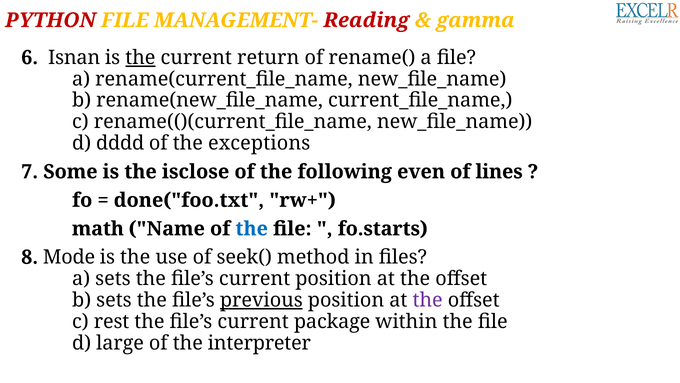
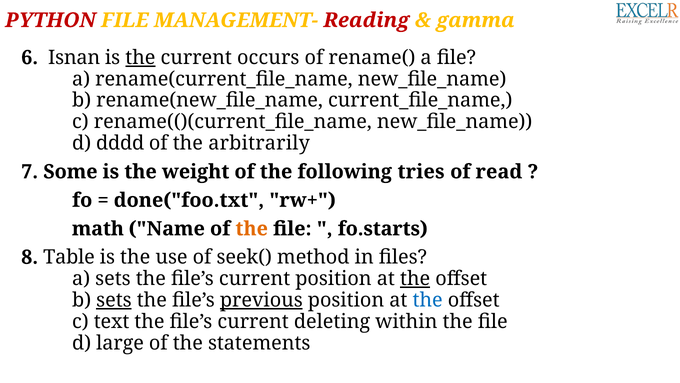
return: return -> occurs
exceptions: exceptions -> arbitrarily
isclose: isclose -> weight
even: even -> tries
lines: lines -> read
the at (252, 228) colour: blue -> orange
Mode: Mode -> Table
the at (415, 278) underline: none -> present
sets at (114, 300) underline: none -> present
the at (428, 300) colour: purple -> blue
rest: rest -> text
package: package -> deleting
interpreter: interpreter -> statements
